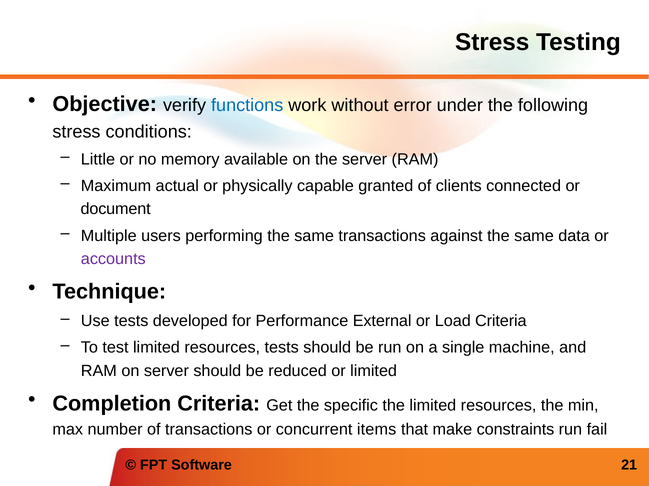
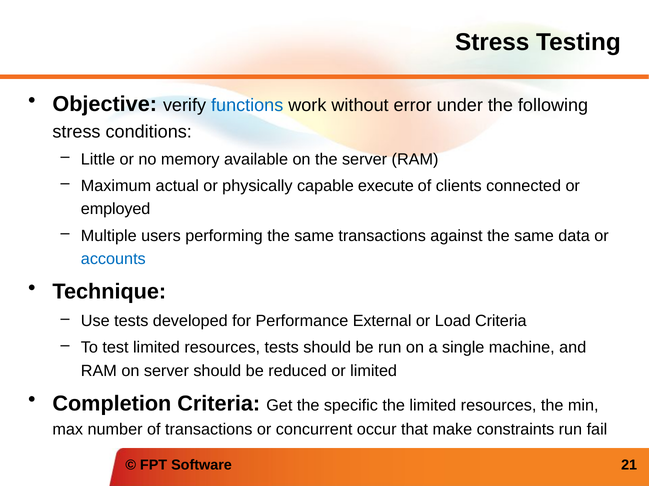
granted: granted -> execute
document: document -> employed
accounts colour: purple -> blue
items: items -> occur
